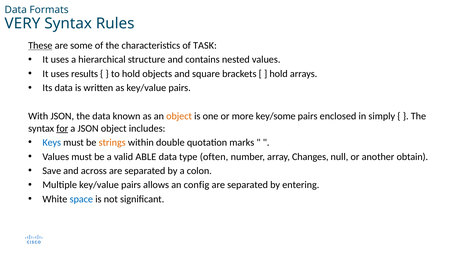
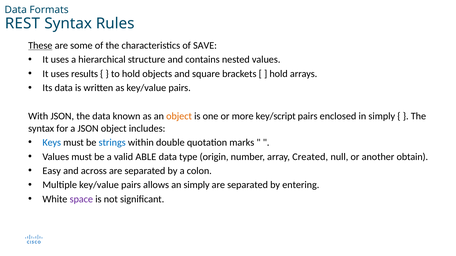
VERY: VERY -> REST
TASK: TASK -> SAVE
key/some: key/some -> key/script
for underline: present -> none
strings colour: orange -> blue
often: often -> origin
Changes: Changes -> Created
Save: Save -> Easy
an config: config -> simply
space colour: blue -> purple
